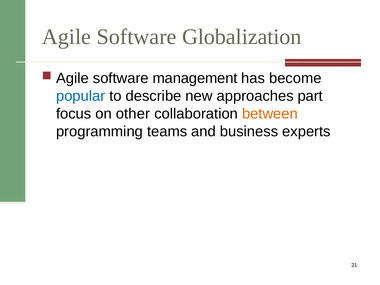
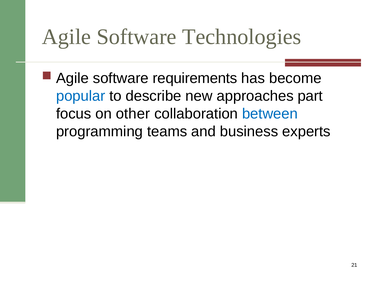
Globalization: Globalization -> Technologies
management: management -> requirements
between colour: orange -> blue
